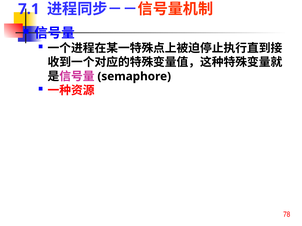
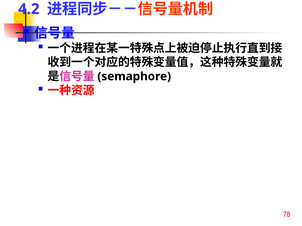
7.1: 7.1 -> 4.2
